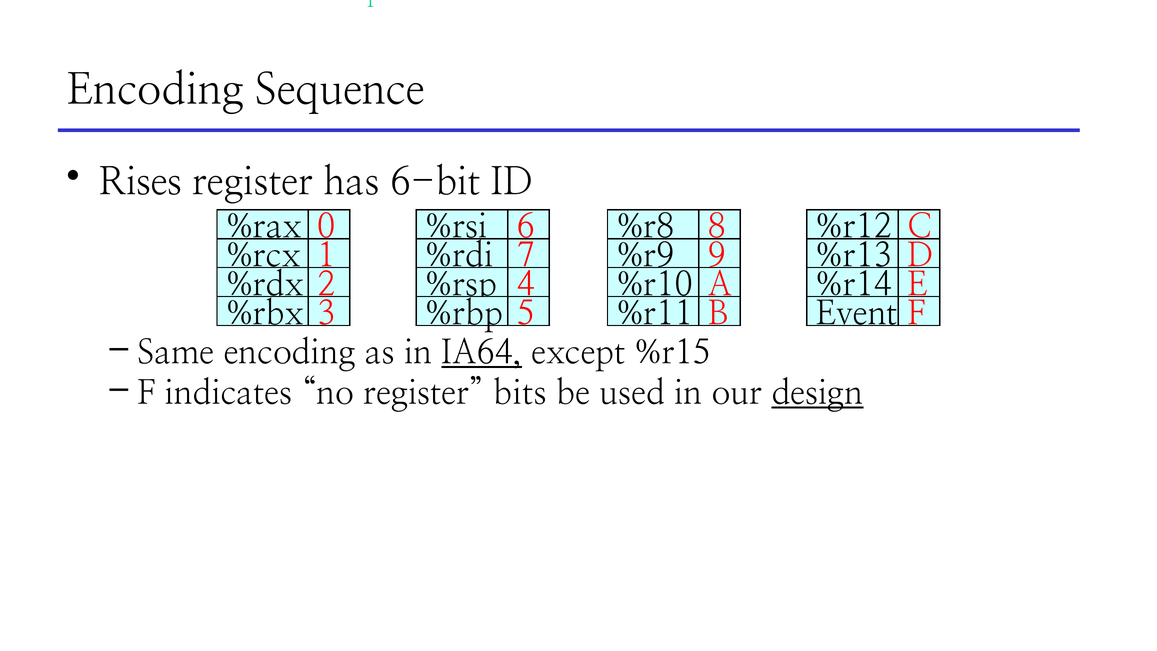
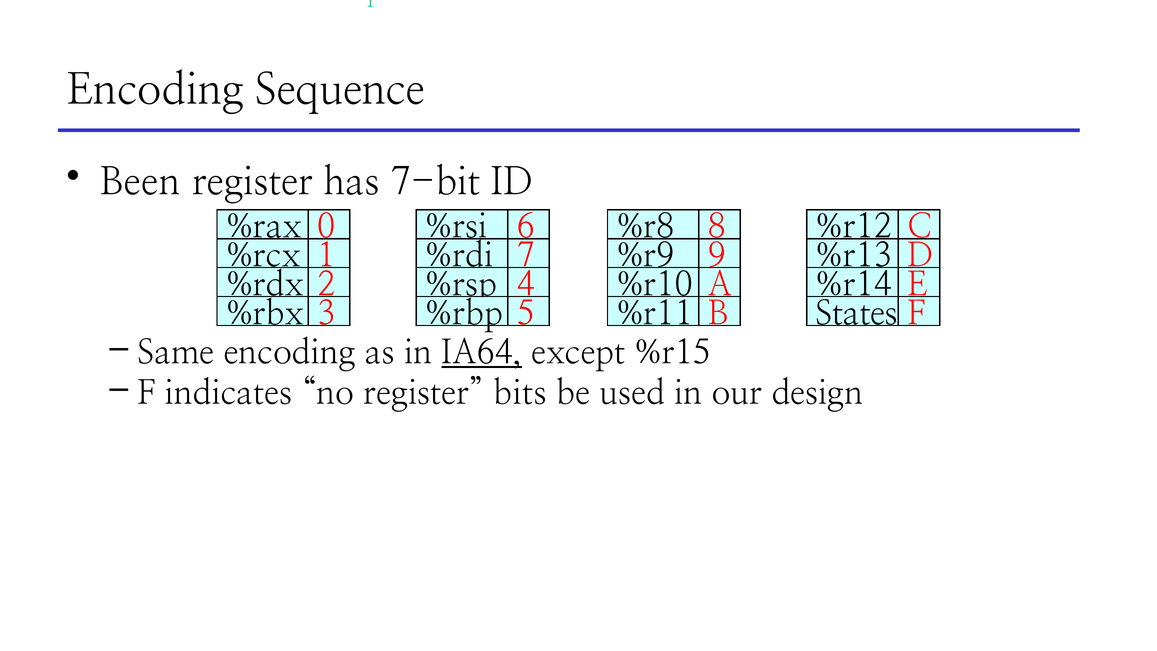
Rises: Rises -> Been
6-bit: 6-bit -> 7-bit
Event: Event -> States
design underline: present -> none
